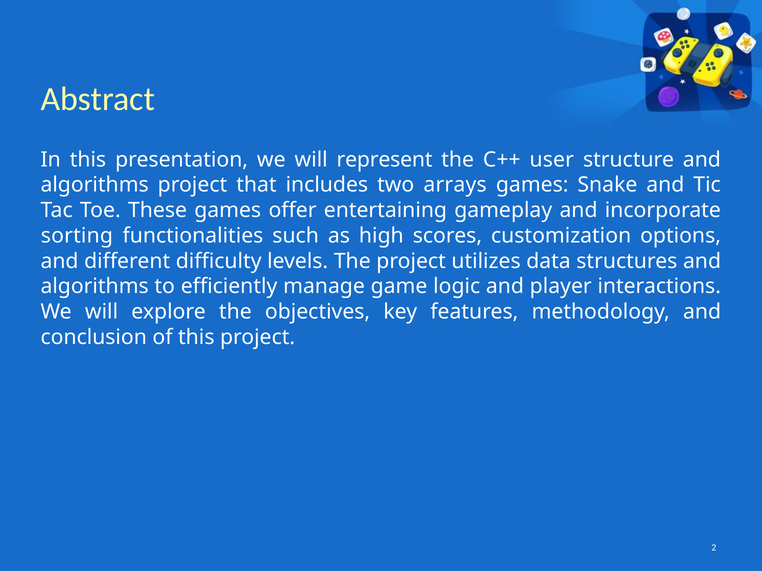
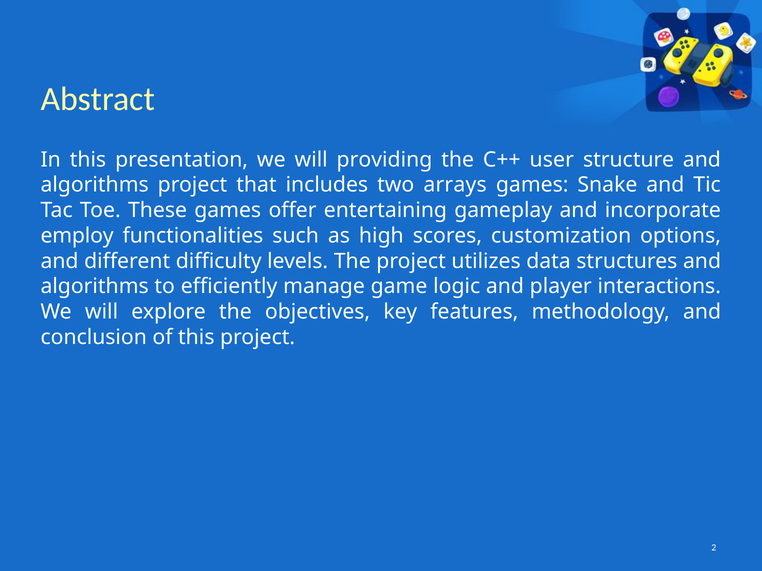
represent: represent -> providing
sorting: sorting -> employ
